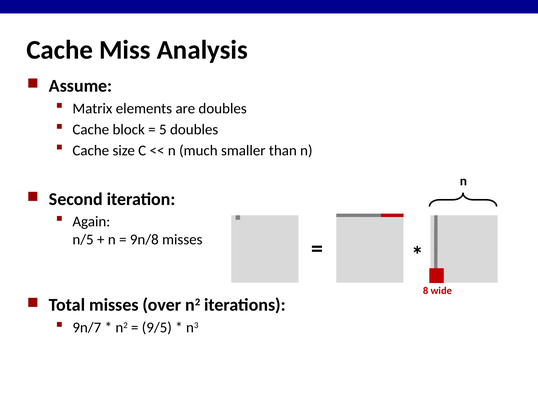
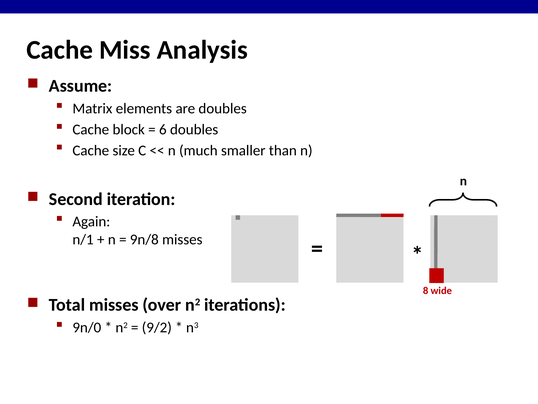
5: 5 -> 6
n/5: n/5 -> n/1
9n/7: 9n/7 -> 9n/0
9/5: 9/5 -> 9/2
